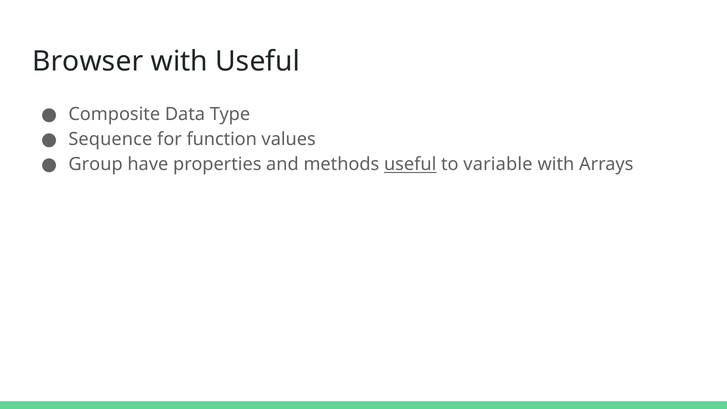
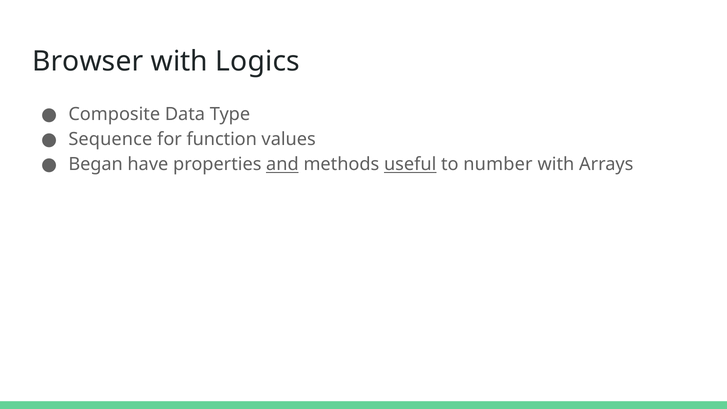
with Useful: Useful -> Logics
Group: Group -> Began
and underline: none -> present
variable: variable -> number
